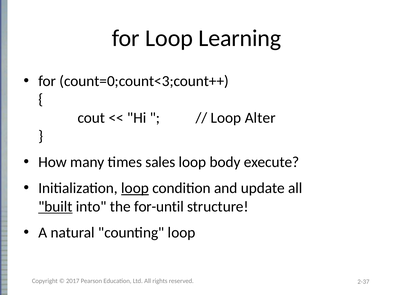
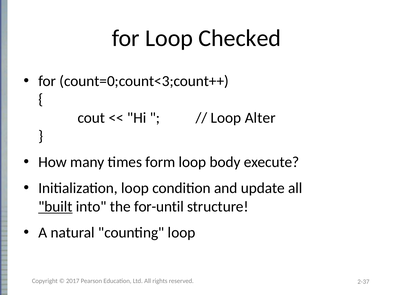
Learning: Learning -> Checked
sales: sales -> form
loop at (135, 188) underline: present -> none
